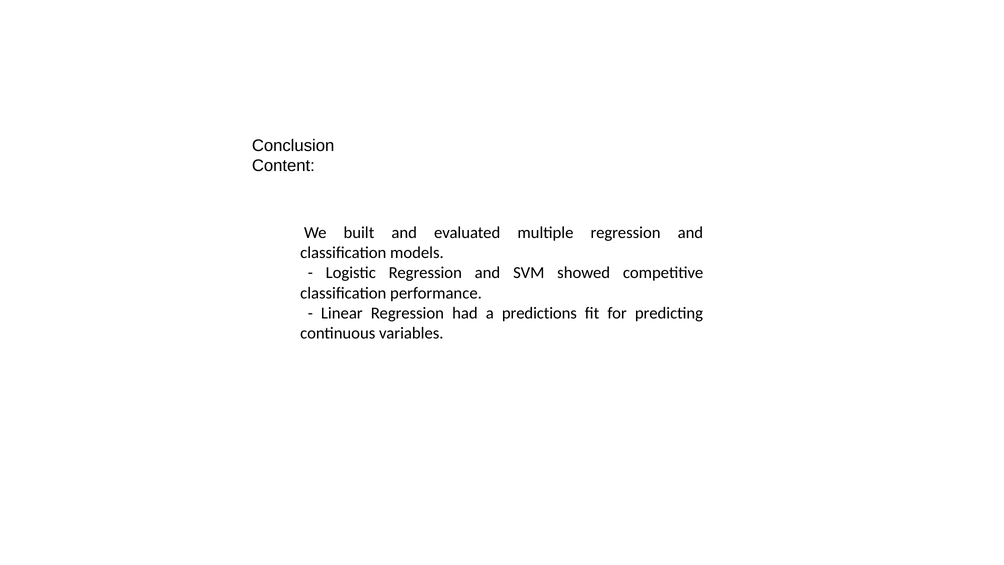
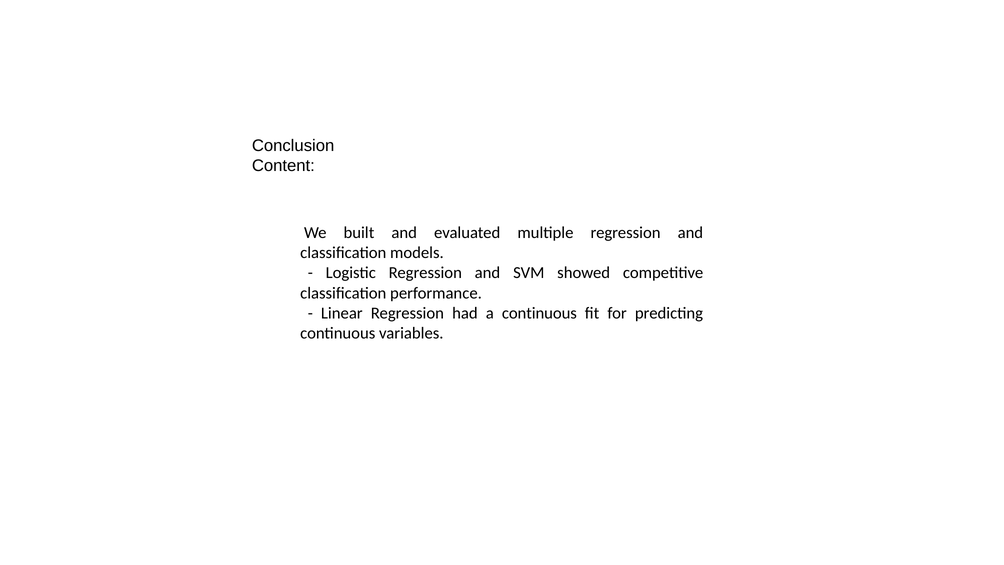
a predictions: predictions -> continuous
